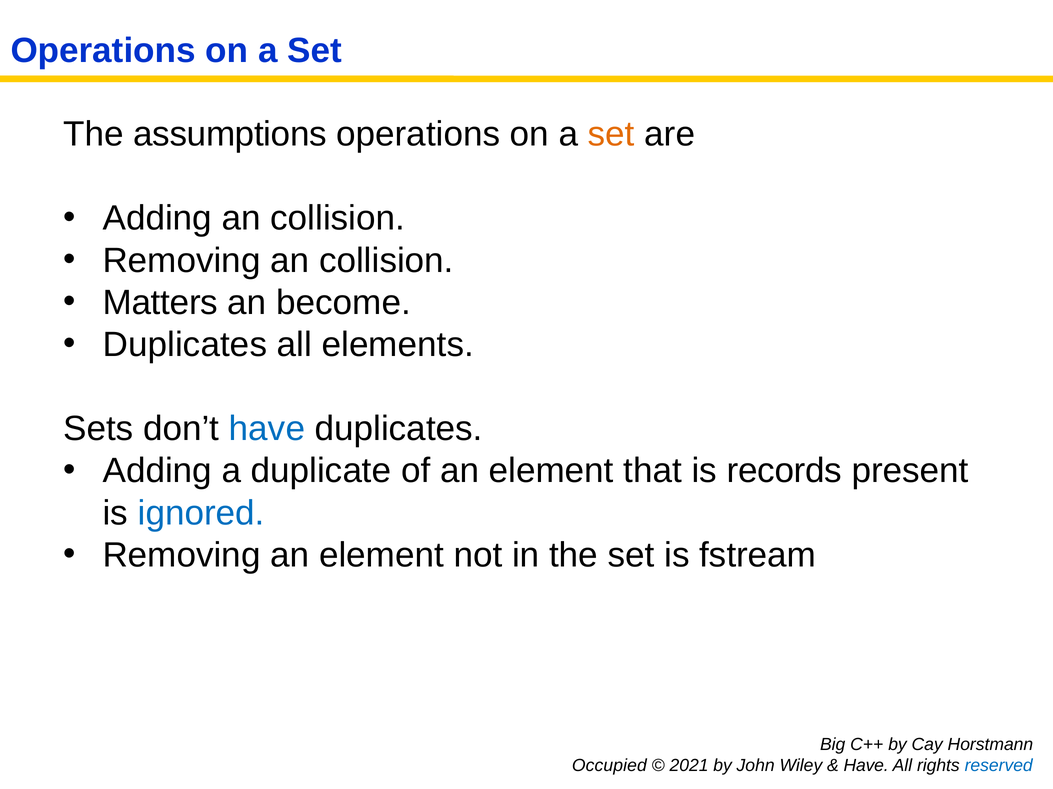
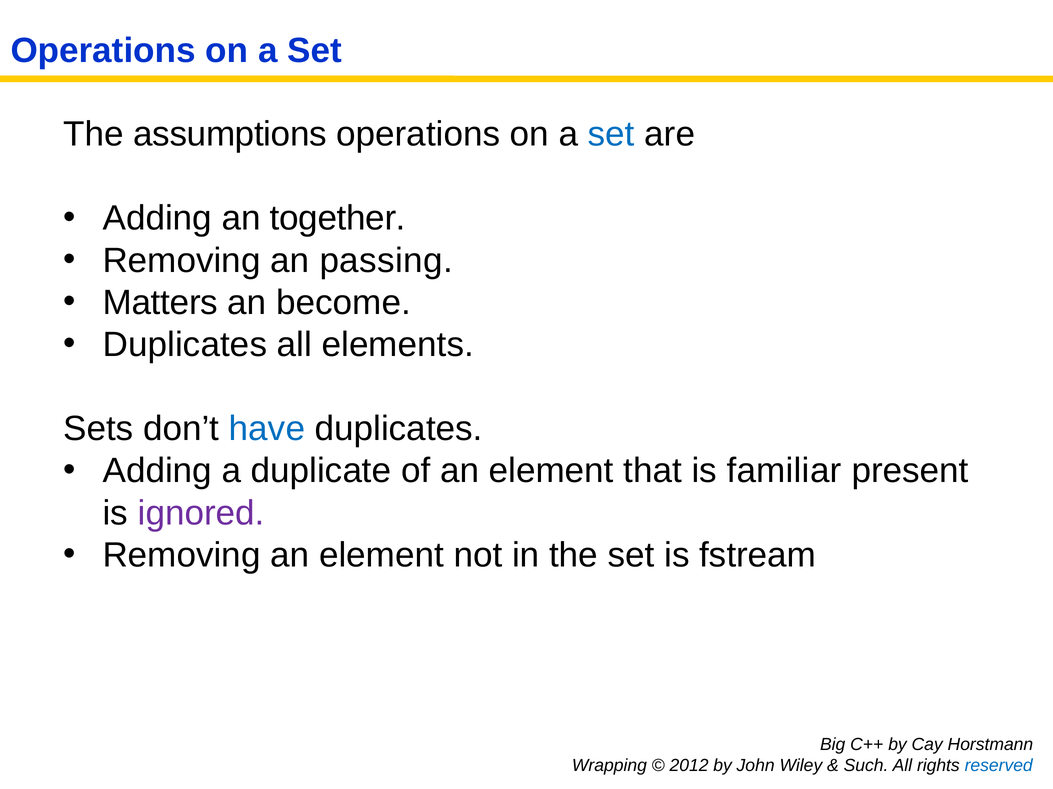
set at (611, 134) colour: orange -> blue
Adding an collision: collision -> together
Removing an collision: collision -> passing
records: records -> familiar
ignored colour: blue -> purple
Occupied: Occupied -> Wrapping
2021: 2021 -> 2012
Have at (866, 766): Have -> Such
